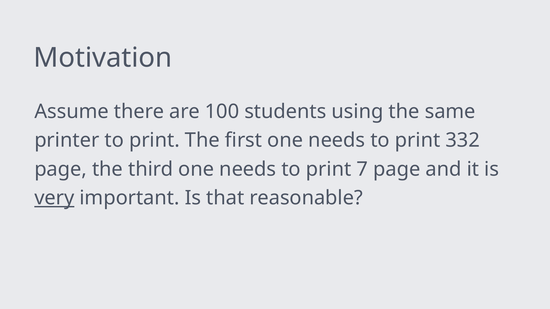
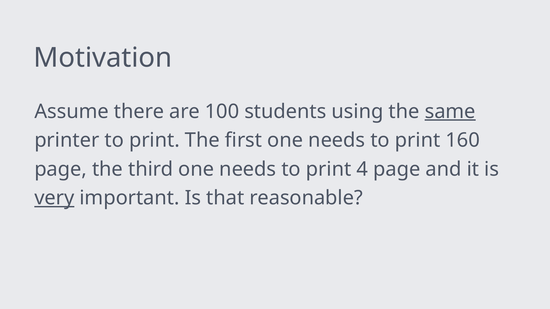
same underline: none -> present
332: 332 -> 160
7: 7 -> 4
